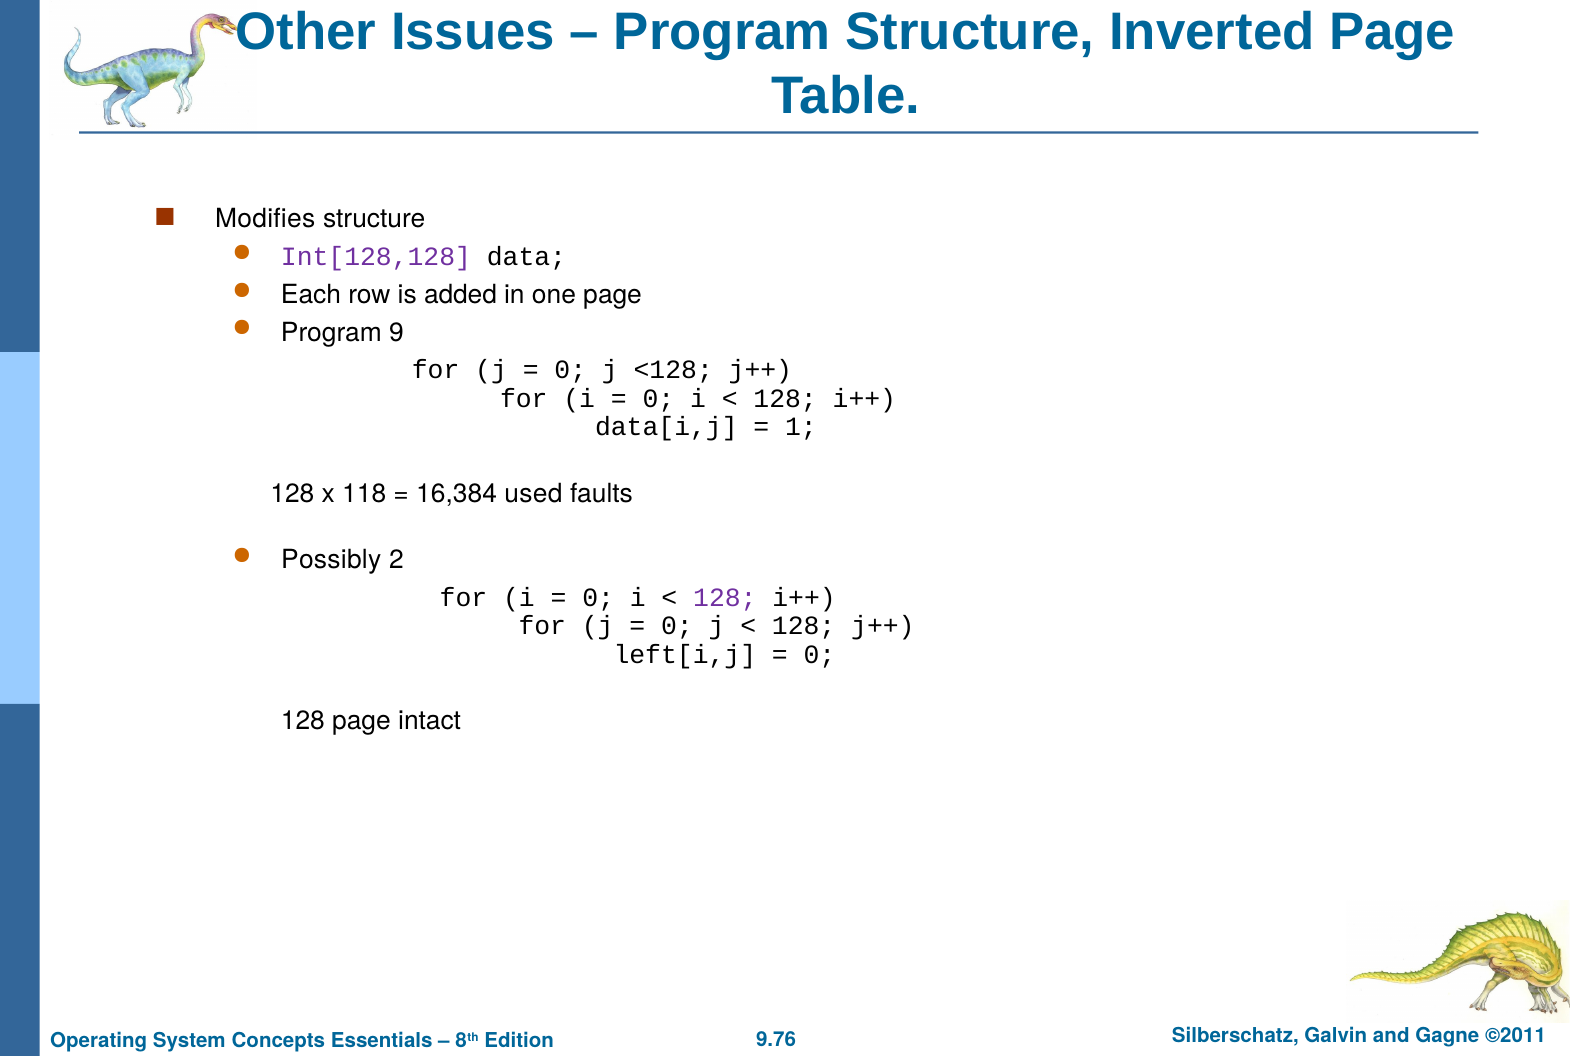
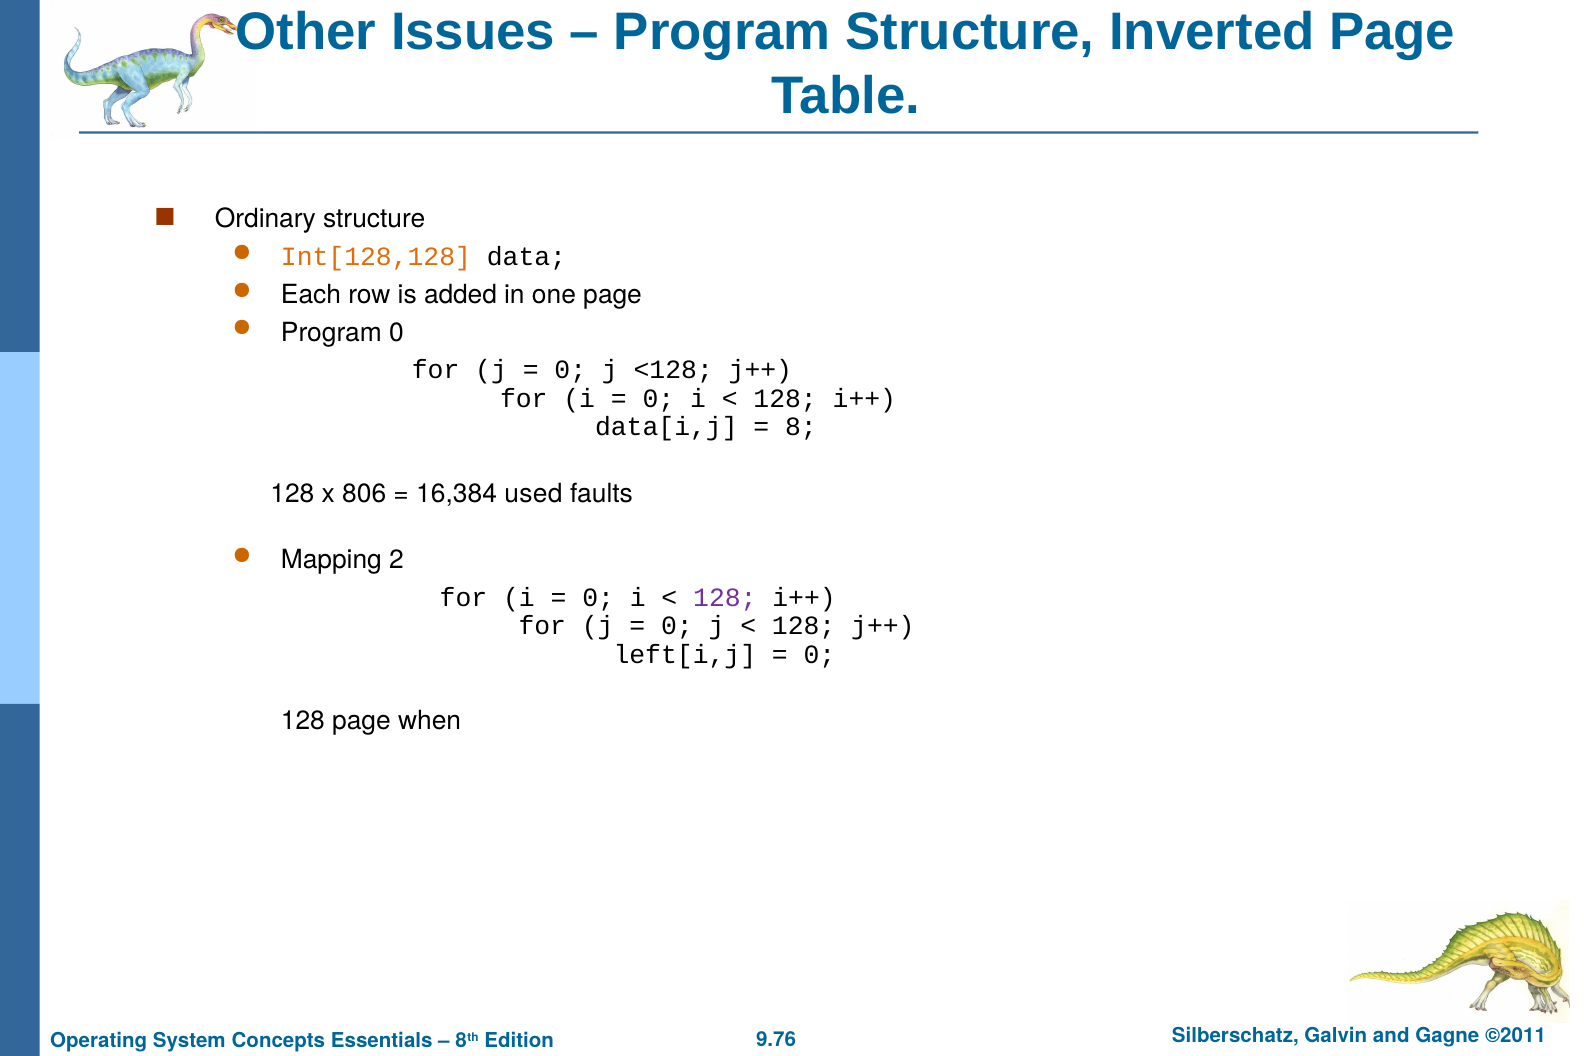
Modifies: Modifies -> Ordinary
Int[128,128 colour: purple -> orange
Program 9: 9 -> 0
1: 1 -> 8
118: 118 -> 806
Possibly: Possibly -> Mapping
intact: intact -> when
